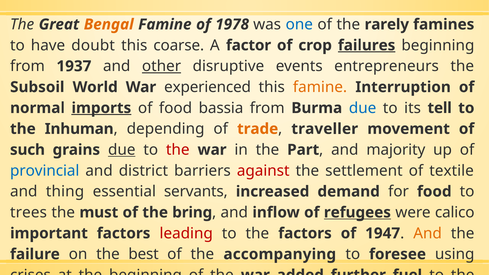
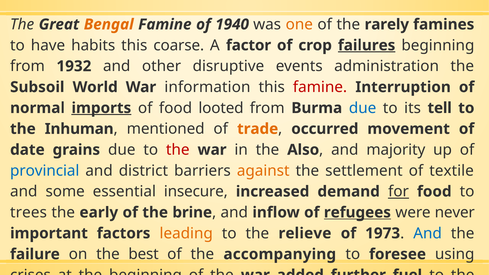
1978: 1978 -> 1940
one colour: blue -> orange
doubt: doubt -> habits
1937: 1937 -> 1932
other underline: present -> none
entrepreneurs: entrepreneurs -> administration
experienced: experienced -> information
famine at (320, 87) colour: orange -> red
bassia: bassia -> looted
depending: depending -> mentioned
traveller: traveller -> occurred
such: such -> date
due at (122, 150) underline: present -> none
Part: Part -> Also
against colour: red -> orange
thing: thing -> some
servants: servants -> insecure
for underline: none -> present
must: must -> early
bring: bring -> brine
calico: calico -> never
leading colour: red -> orange
the factors: factors -> relieve
1947: 1947 -> 1973
And at (428, 233) colour: orange -> blue
